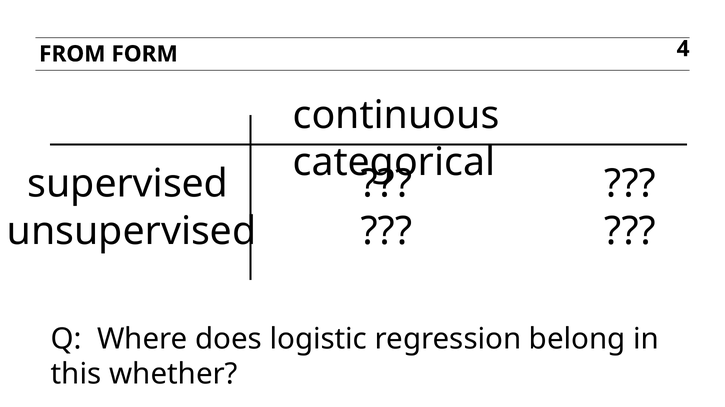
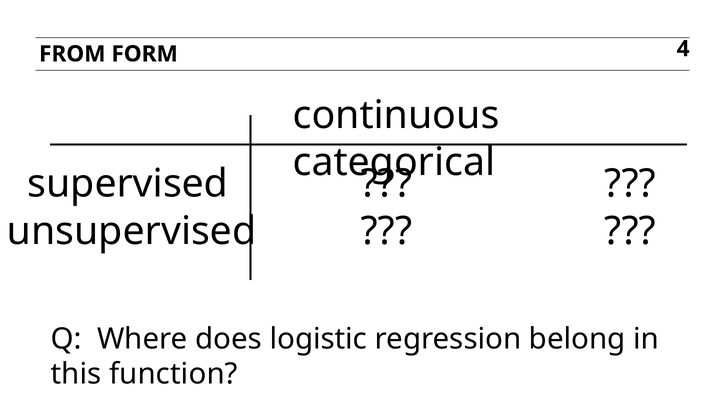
whether: whether -> function
